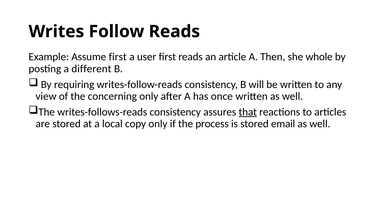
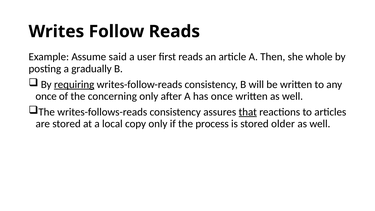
Assume first: first -> said
different: different -> gradually
requiring underline: none -> present
view at (46, 96): view -> once
email: email -> older
